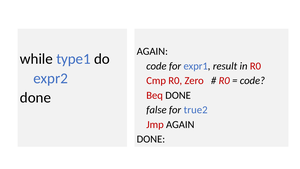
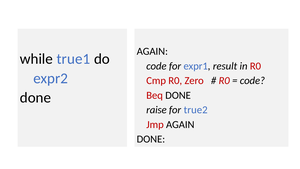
type1: type1 -> true1
false: false -> raise
